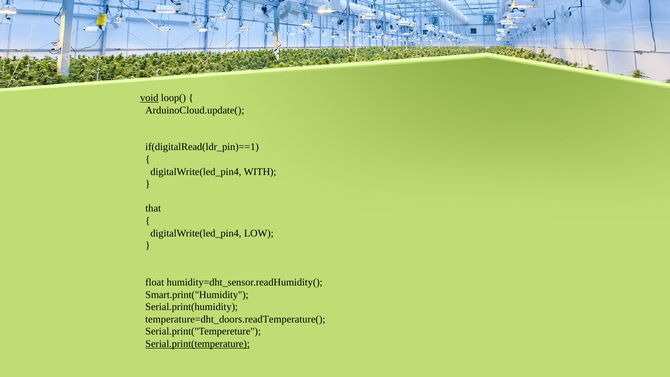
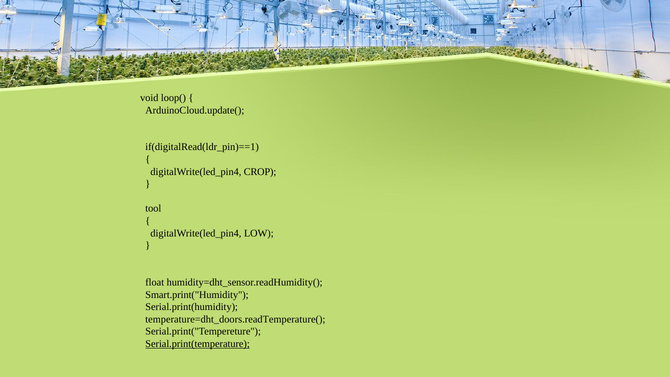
void underline: present -> none
WITH: WITH -> CROP
that: that -> tool
